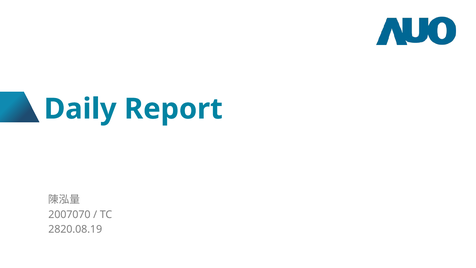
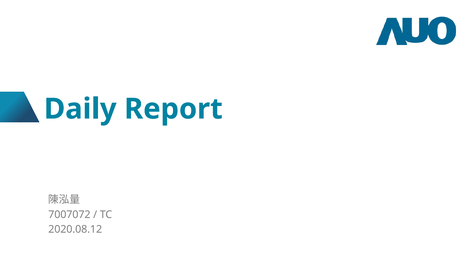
2007070: 2007070 -> 7007072
2820.08.19: 2820.08.19 -> 2020.08.12
